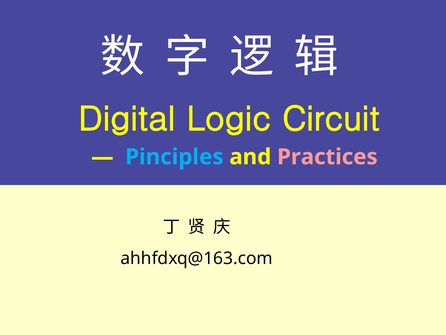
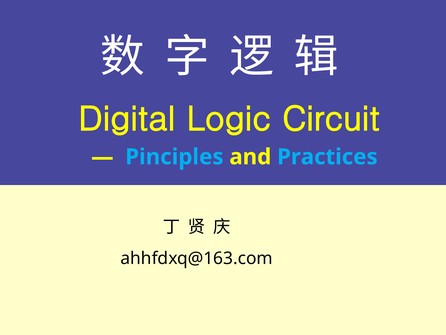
Practices colour: pink -> light blue
